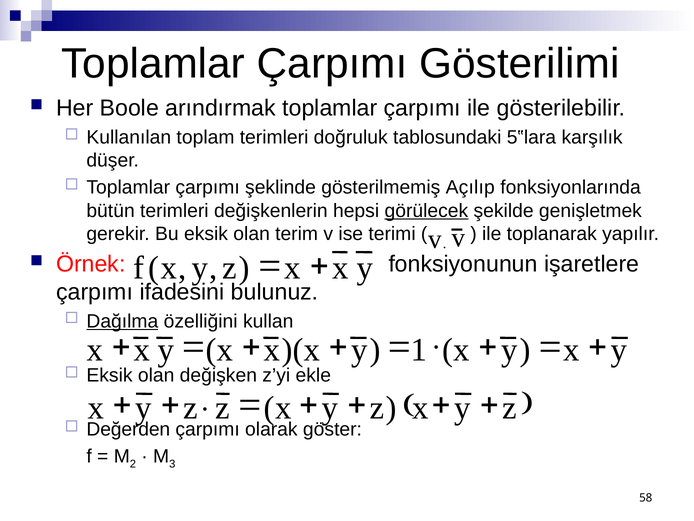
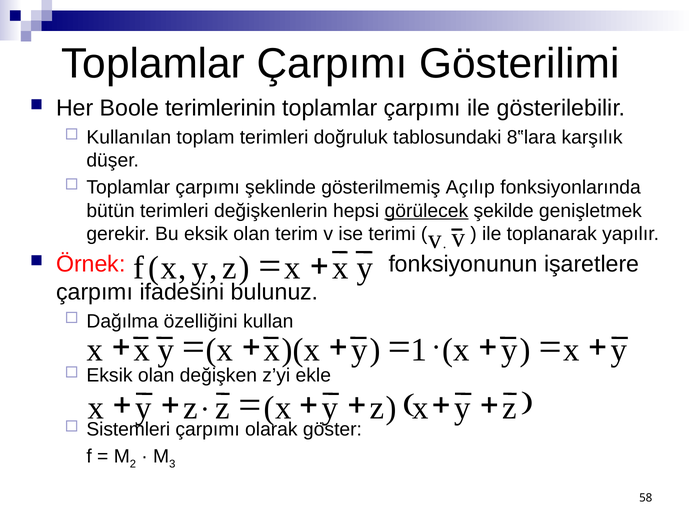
arındırmak: arındırmak -> terimlerinin
5‟lara: 5‟lara -> 8‟lara
Dağılma underline: present -> none
Değerden: Değerden -> Sistemleri
